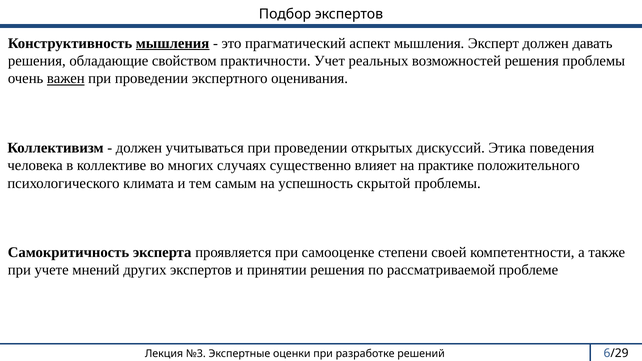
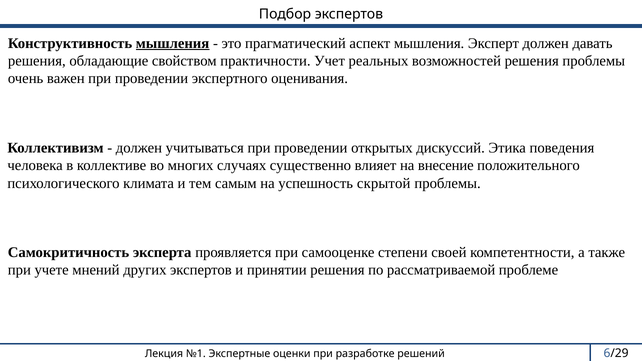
важен underline: present -> none
практике: практике -> внесение
№3: №3 -> №1
